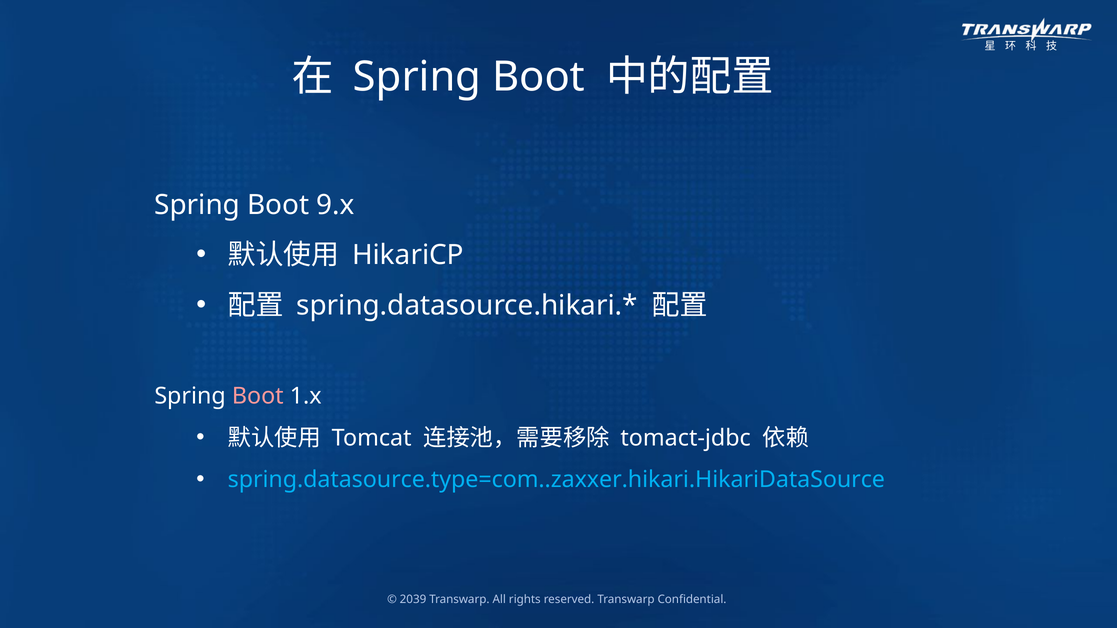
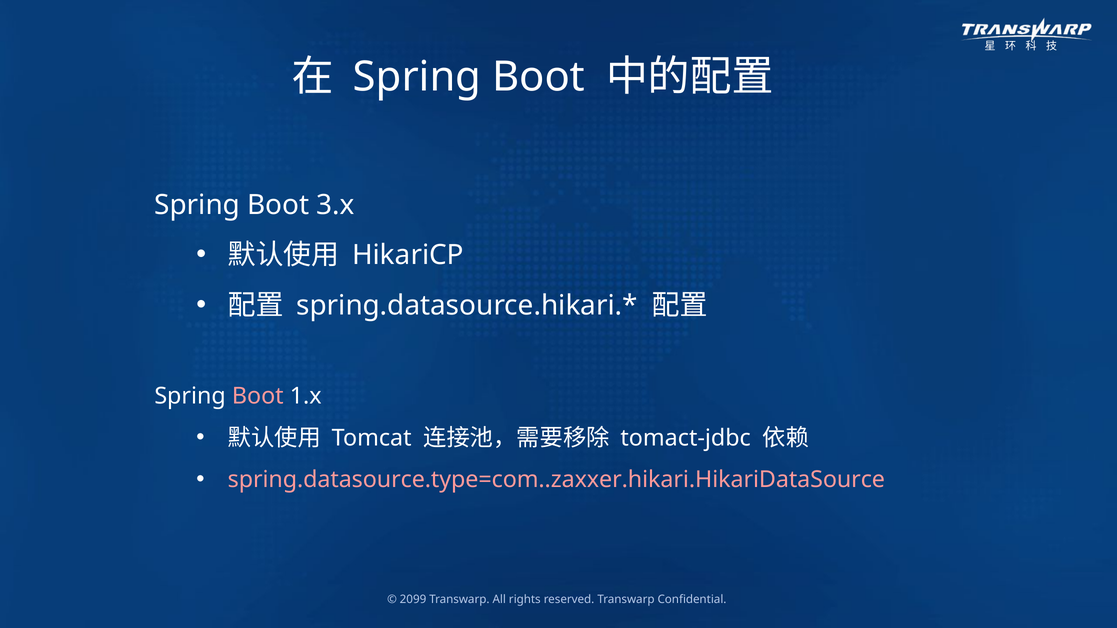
9.x: 9.x -> 3.x
spring.datasource.type=com..zaxxer.hikari.HikariDataSource colour: light blue -> pink
2039: 2039 -> 2099
